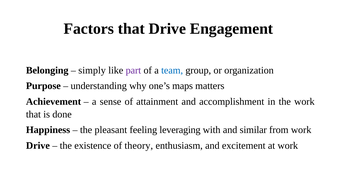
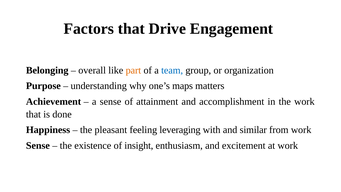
simply: simply -> overall
part colour: purple -> orange
Drive at (38, 145): Drive -> Sense
theory: theory -> insight
